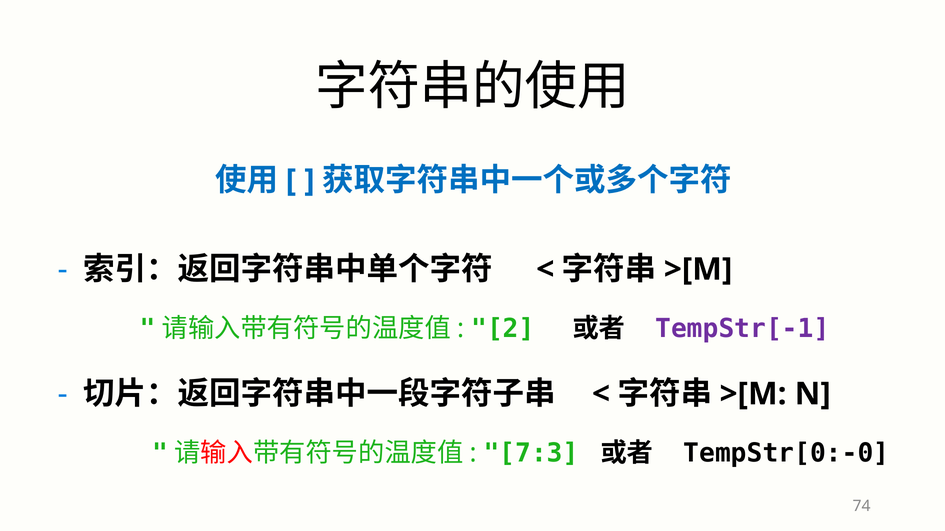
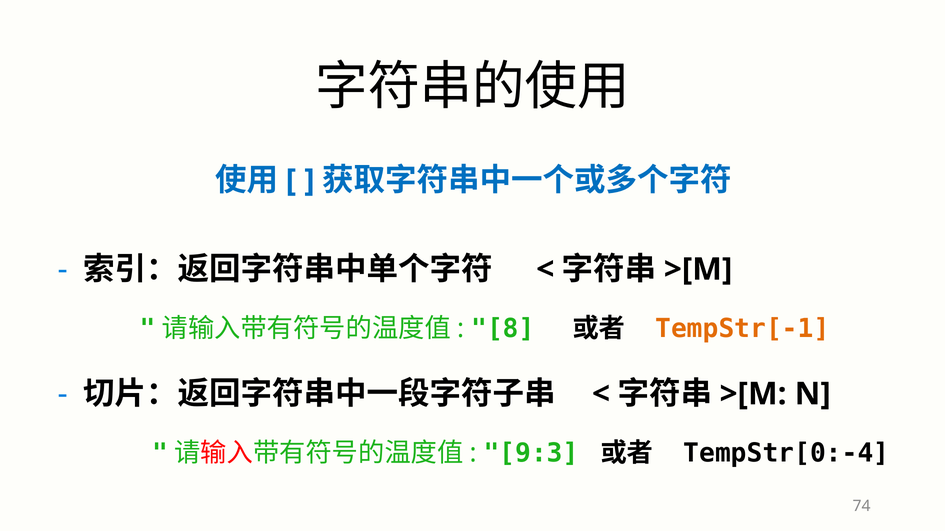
2: 2 -> 8
TempStr[-1 colour: purple -> orange
7:3: 7:3 -> 9:3
TempStr[0:-0: TempStr[0:-0 -> TempStr[0:-4
